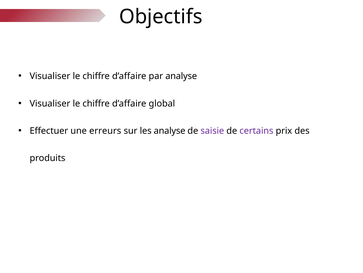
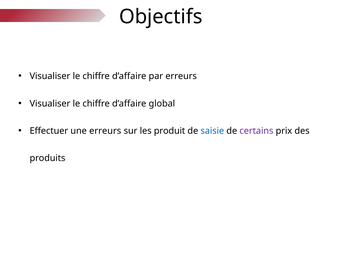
par analyse: analyse -> erreurs
les analyse: analyse -> produit
saisie colour: purple -> blue
